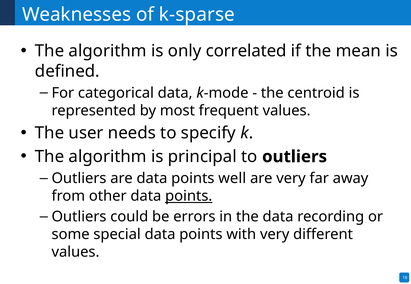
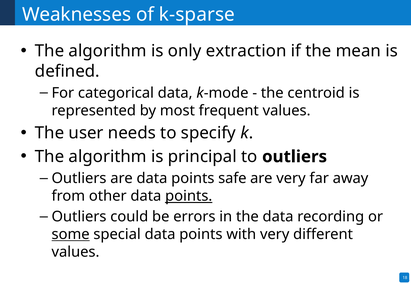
correlated: correlated -> extraction
well: well -> safe
some underline: none -> present
